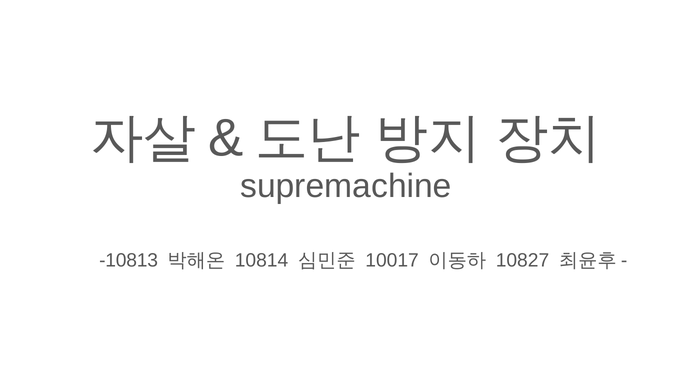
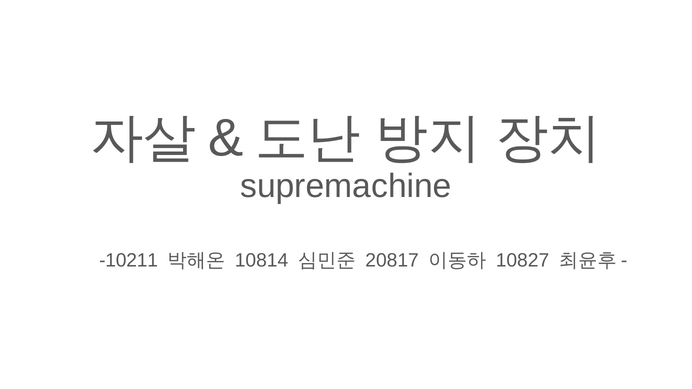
-10813: -10813 -> -10211
10017: 10017 -> 20817
